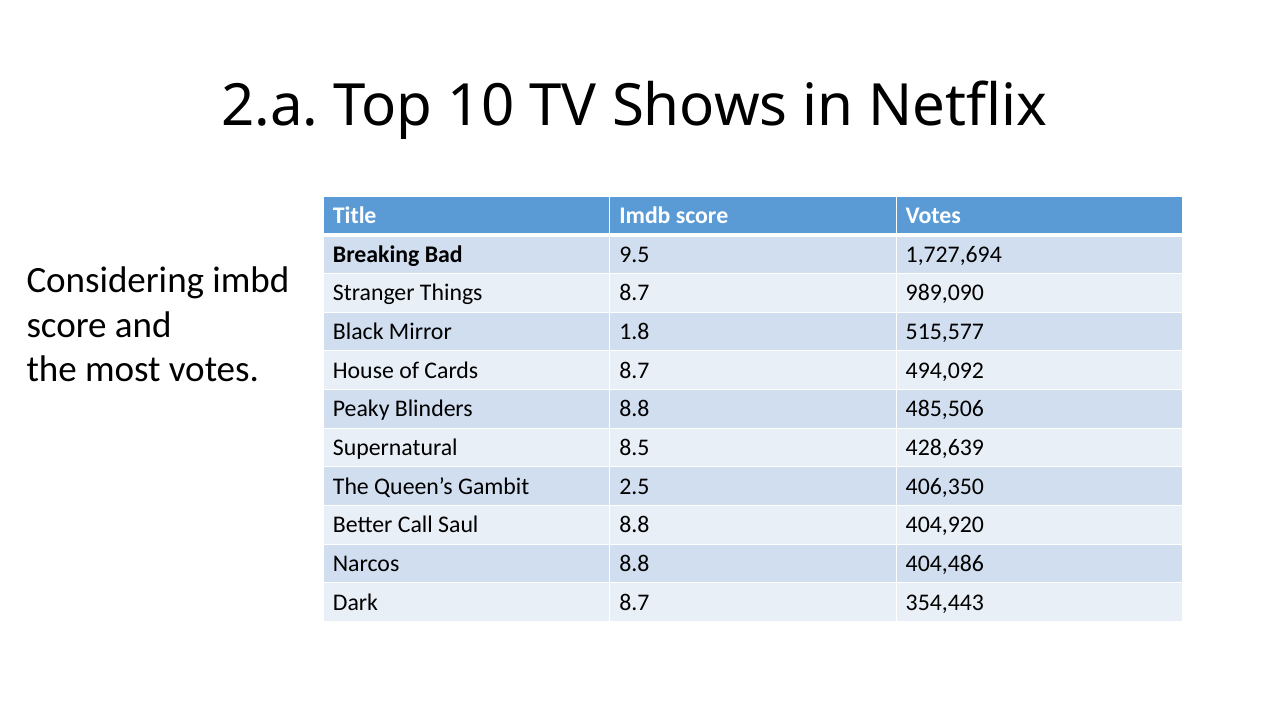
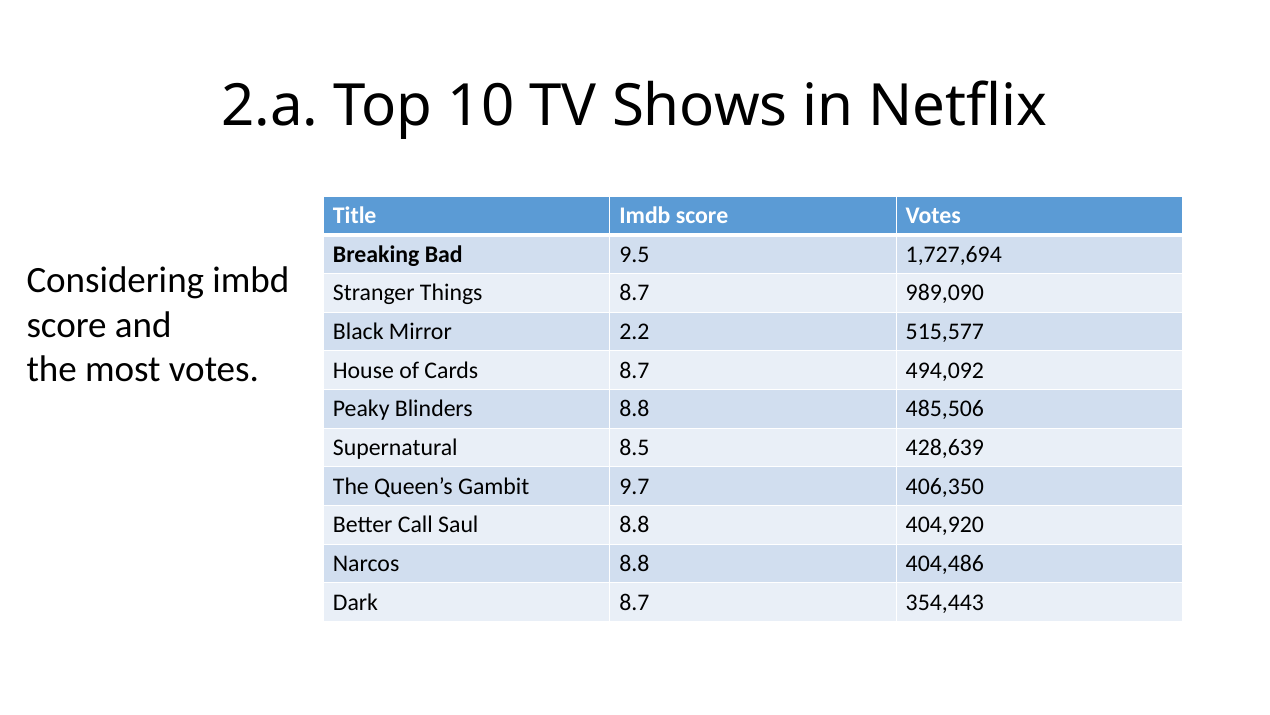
1.8: 1.8 -> 2.2
2.5: 2.5 -> 9.7
